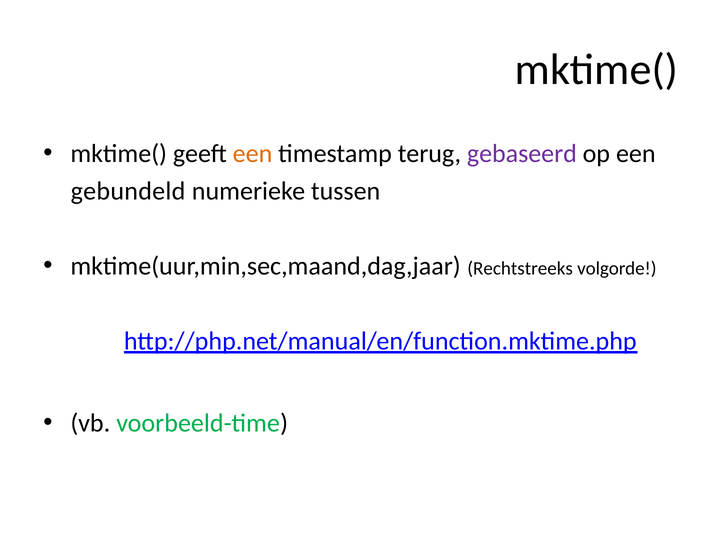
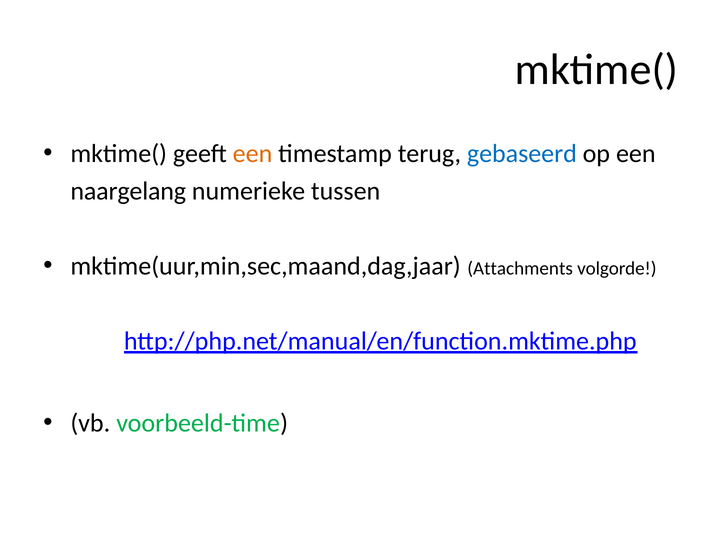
gebaseerd colour: purple -> blue
gebundeld: gebundeld -> naargelang
Rechtstreeks: Rechtstreeks -> Attachments
